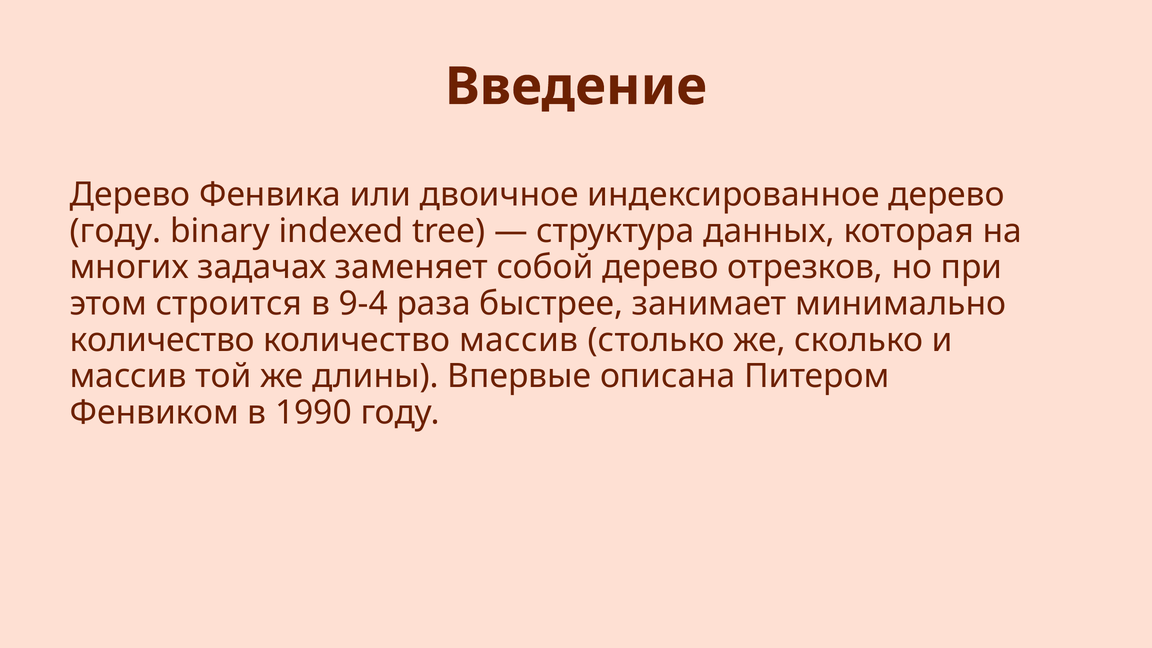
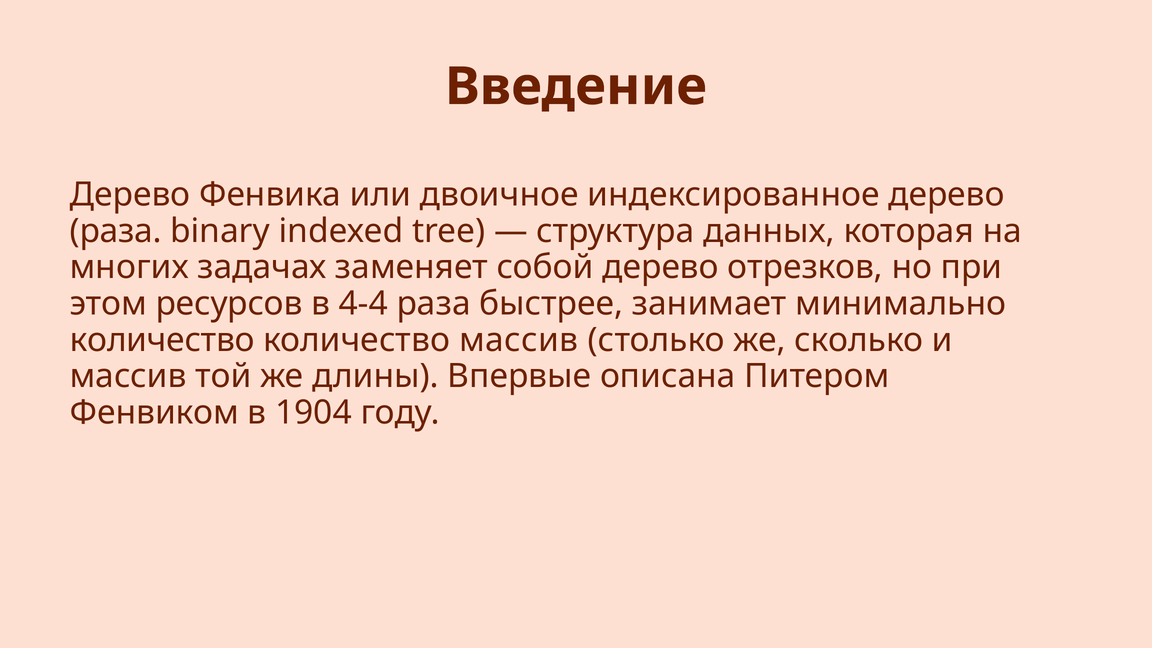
году at (116, 231): году -> раза
строится: строится -> ресурсов
9-4: 9-4 -> 4-4
1990: 1990 -> 1904
